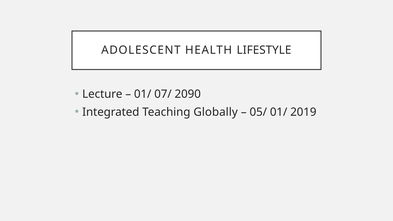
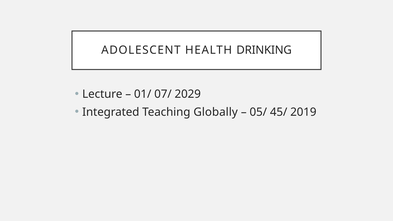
LIFESTYLE: LIFESTYLE -> DRINKING
2090: 2090 -> 2029
05/ 01/: 01/ -> 45/
